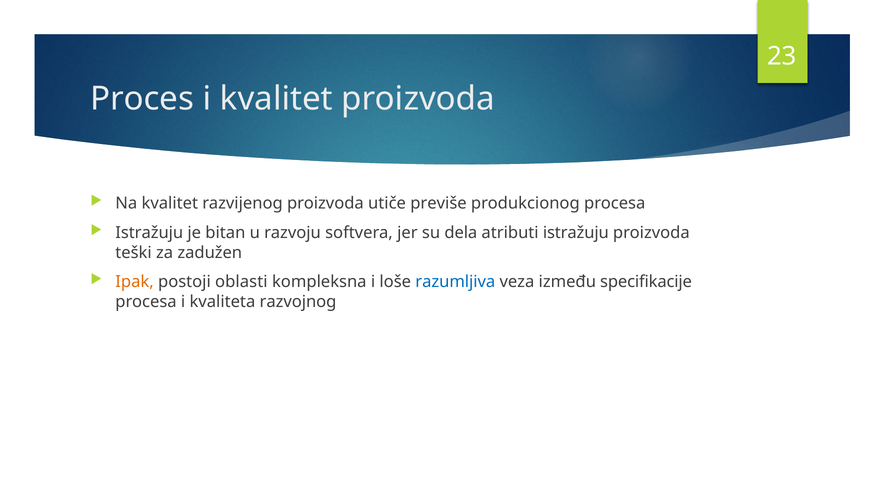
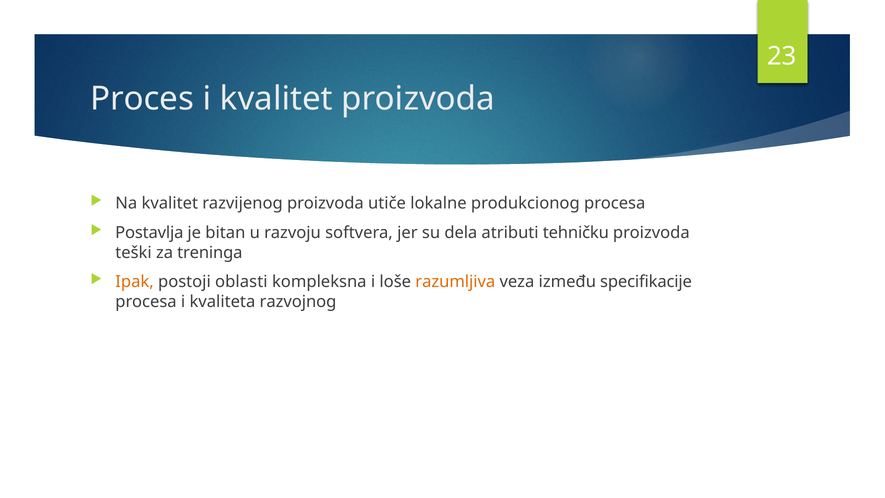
previše: previše -> lokalne
Istražuju at (149, 233): Istražuju -> Postavlja
atributi istražuju: istražuju -> tehničku
zadužen: zadužen -> treninga
razumljiva colour: blue -> orange
